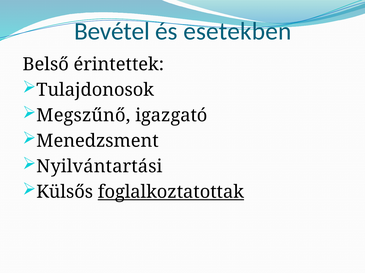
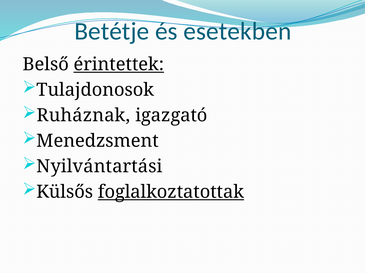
Bevétel: Bevétel -> Betétje
érintettek underline: none -> present
Megszűnő: Megszűnő -> Ruháznak
